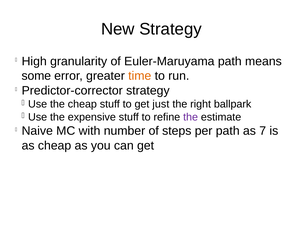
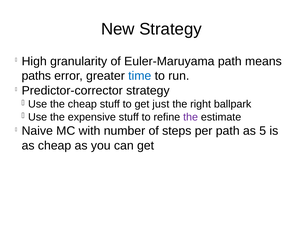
some: some -> paths
time colour: orange -> blue
7: 7 -> 5
